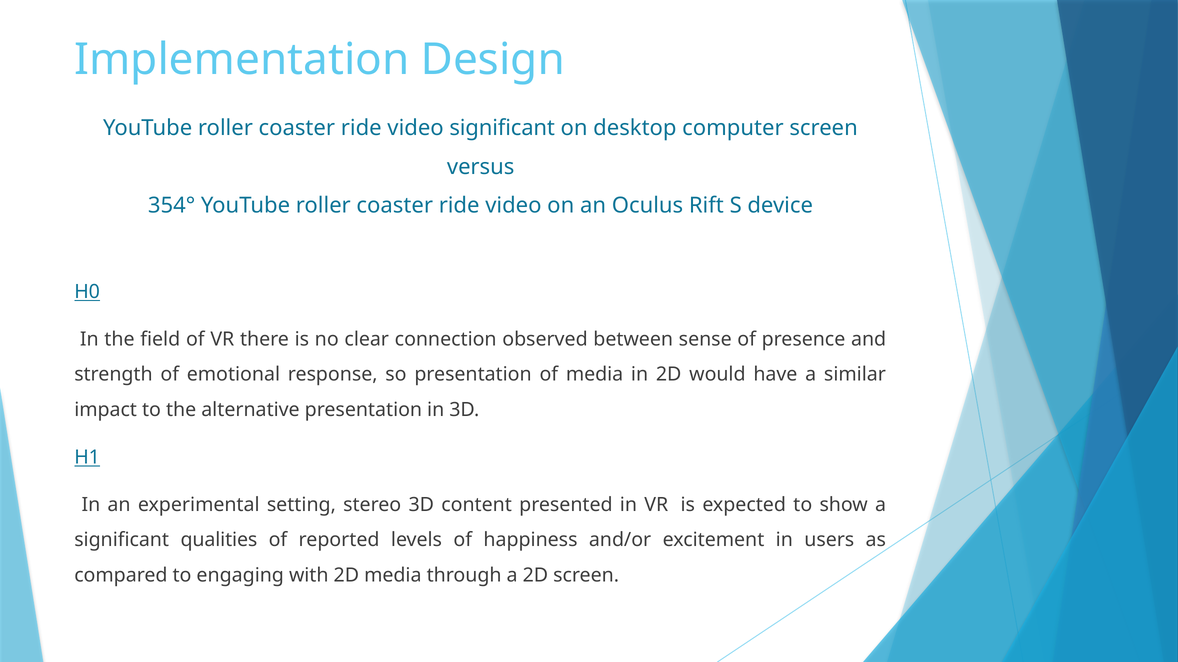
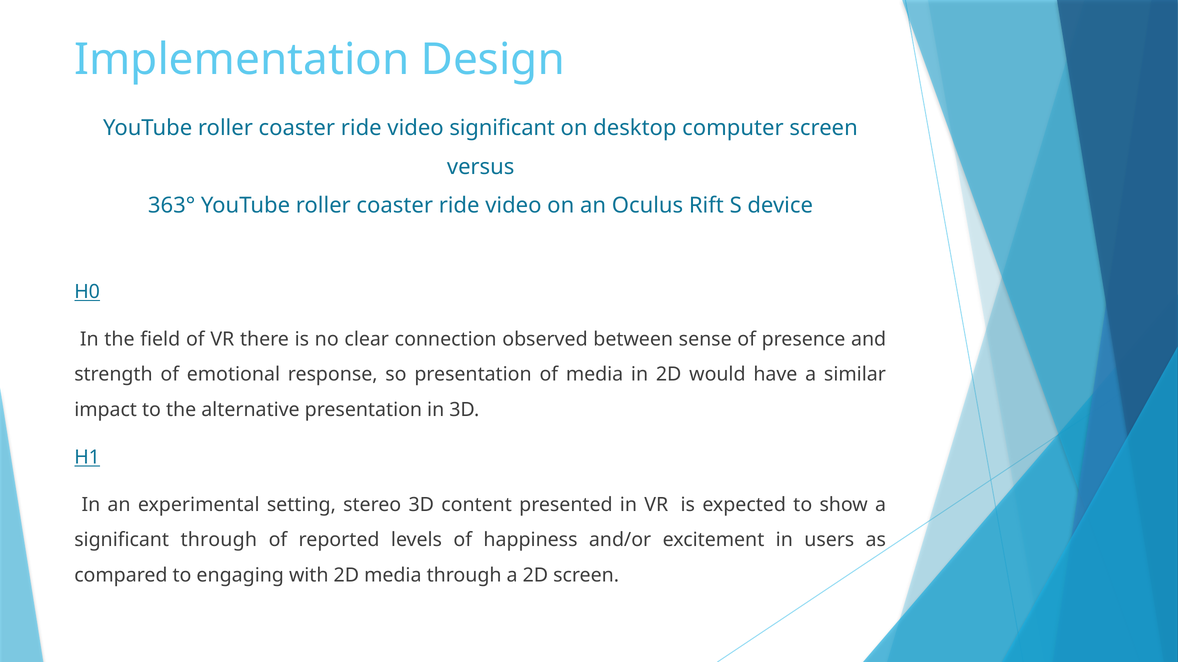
354°: 354° -> 363°
significant qualities: qualities -> through
